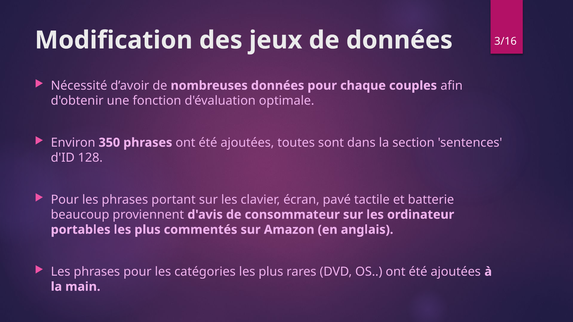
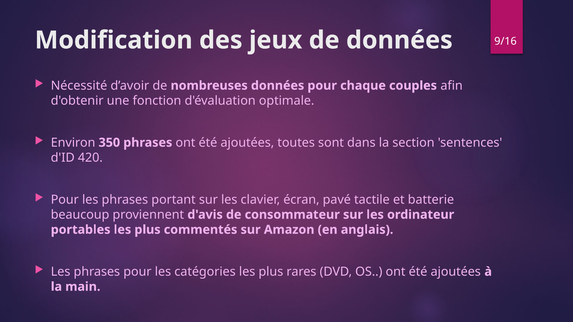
3/16: 3/16 -> 9/16
128: 128 -> 420
